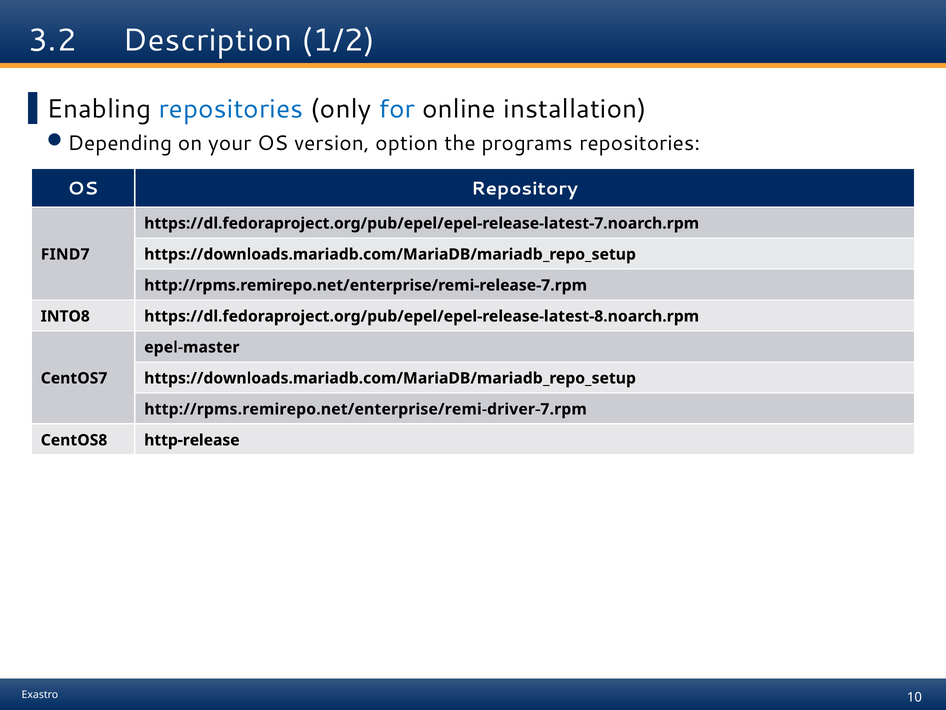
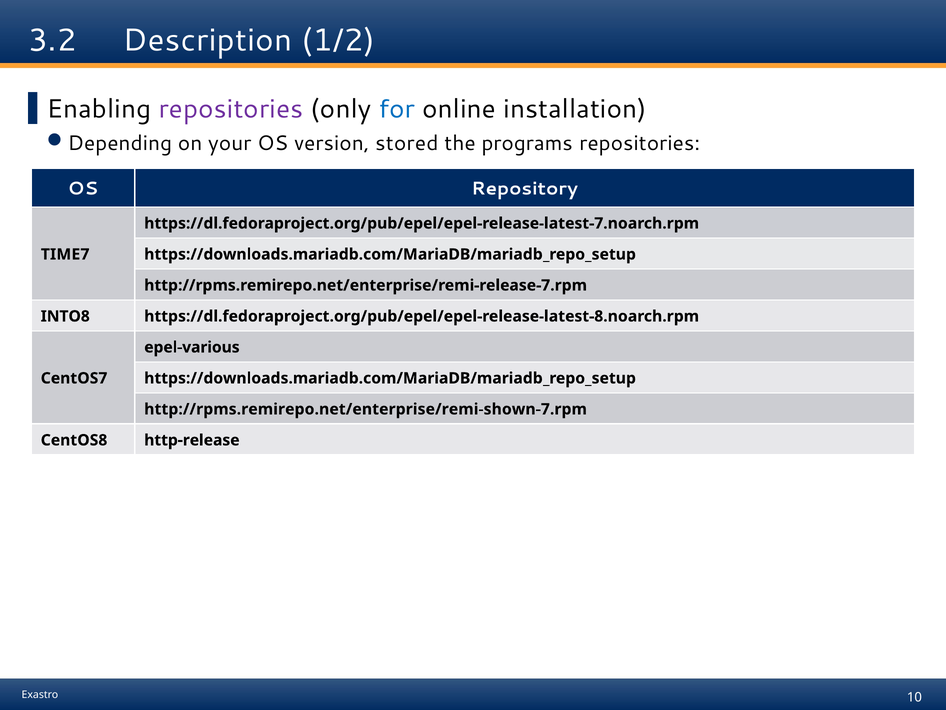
repositories at (231, 109) colour: blue -> purple
option: option -> stored
FIND7: FIND7 -> TIME7
epel-master: epel-master -> epel-various
http://rpms.remirepo.net/enterprise/remi-driver-7.rpm: http://rpms.remirepo.net/enterprise/remi-driver-7.rpm -> http://rpms.remirepo.net/enterprise/remi-shown-7.rpm
